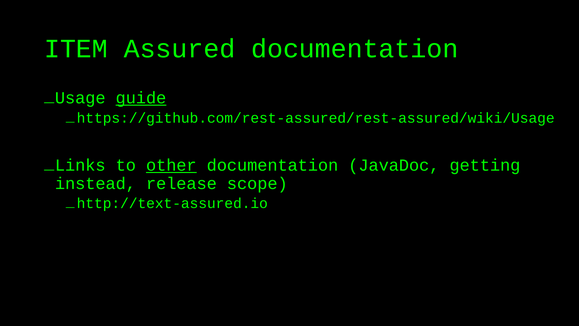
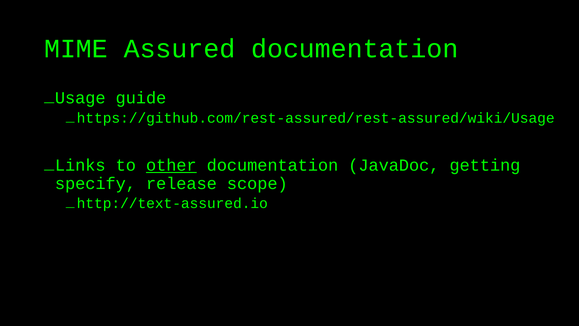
ITEM: ITEM -> MIME
guide underline: present -> none
instead: instead -> specify
